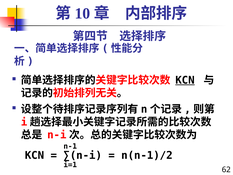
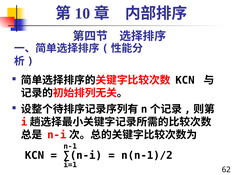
KCN at (185, 80) underline: present -> none
